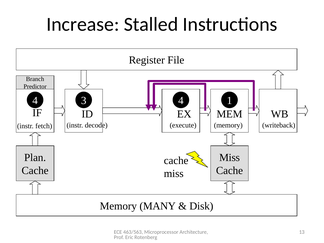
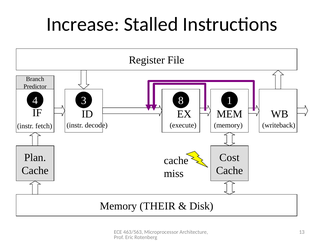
3 4: 4 -> 8
Miss at (230, 158): Miss -> Cost
MANY: MANY -> THEIR
